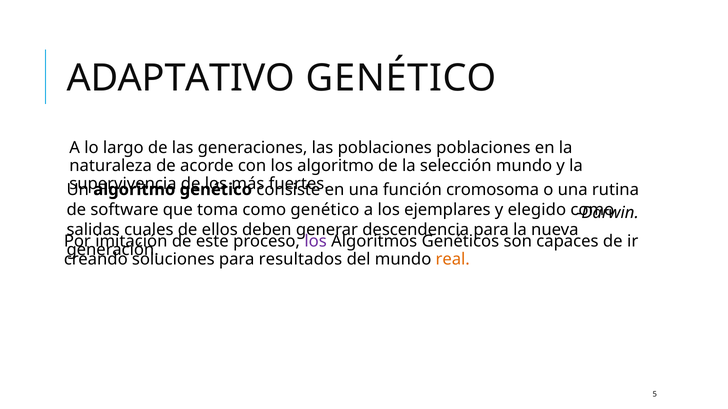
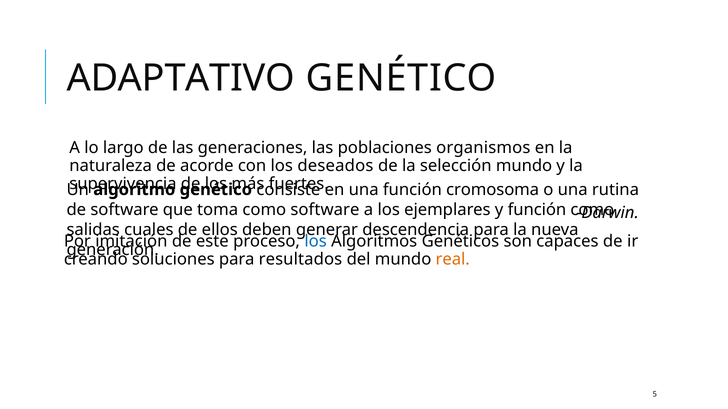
poblaciones poblaciones: poblaciones -> organismos
los algoritmo: algoritmo -> deseados
como genético: genético -> software
y elegido: elegido -> función
los at (316, 241) colour: purple -> blue
